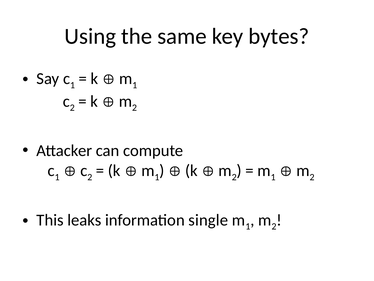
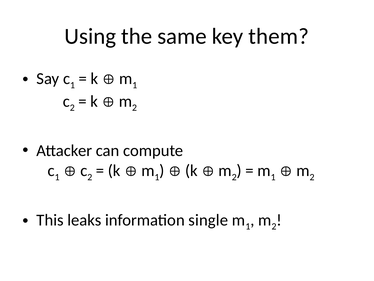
bytes: bytes -> them
